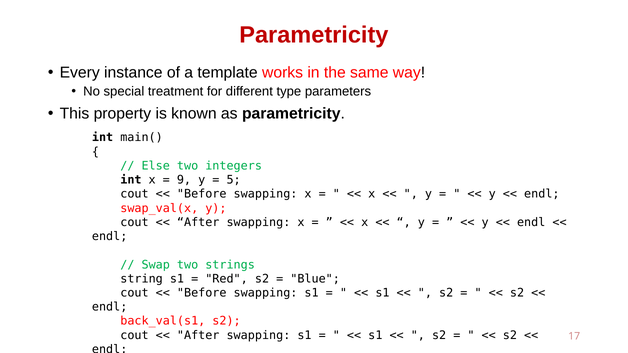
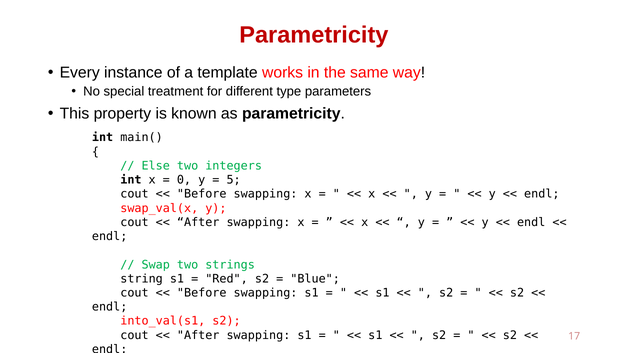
9 at (184, 180): 9 -> 0
back_val(s1: back_val(s1 -> into_val(s1
